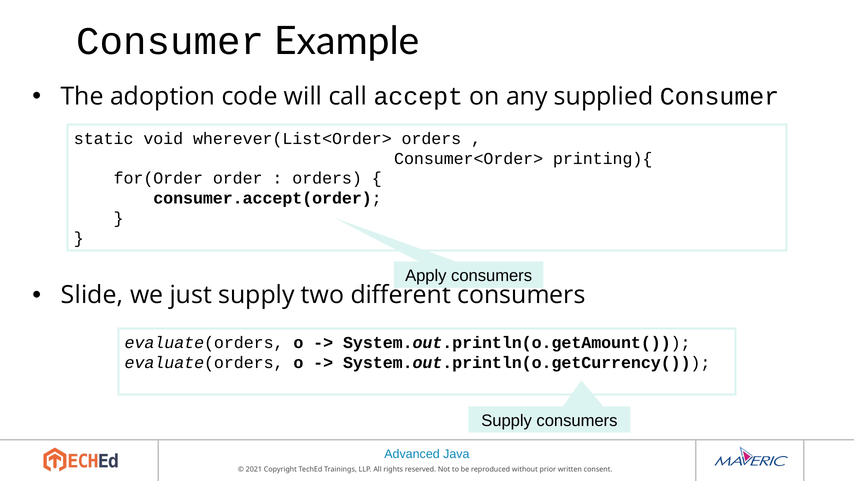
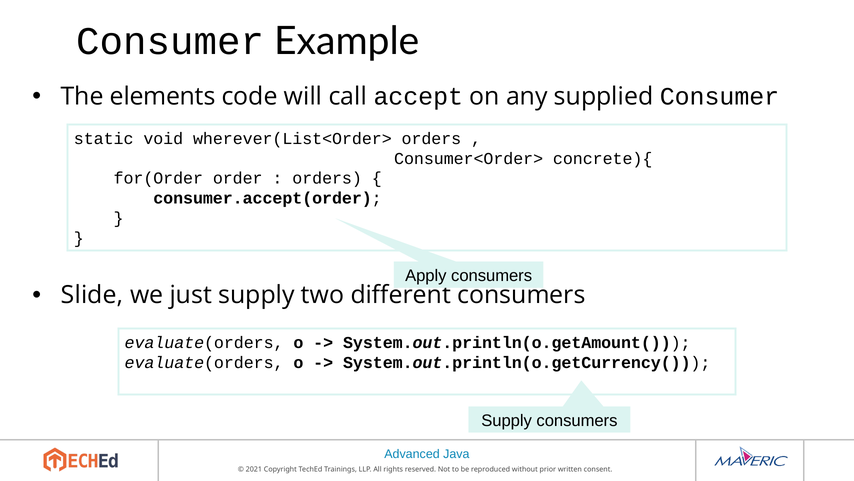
adoption: adoption -> elements
printing){: printing){ -> concrete){
